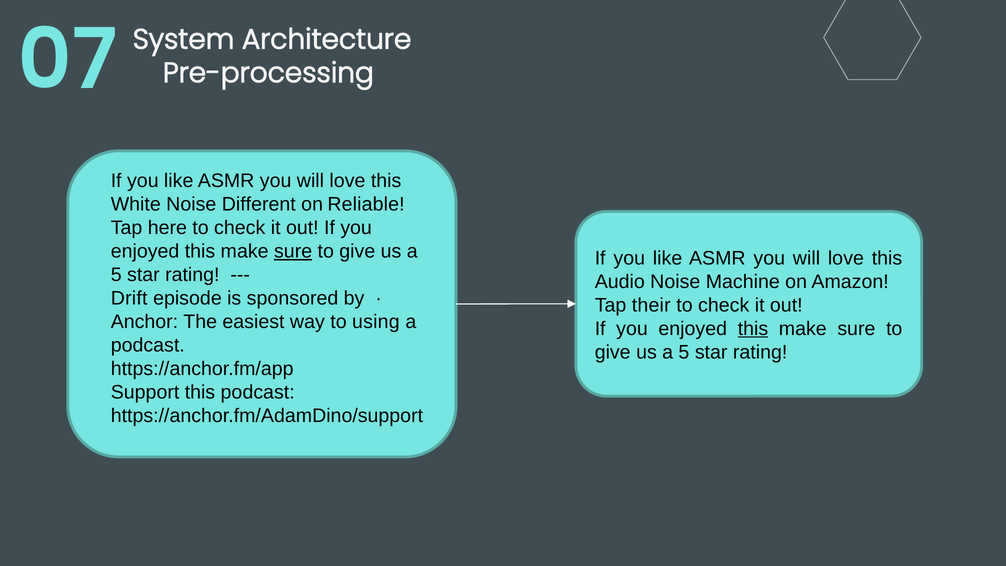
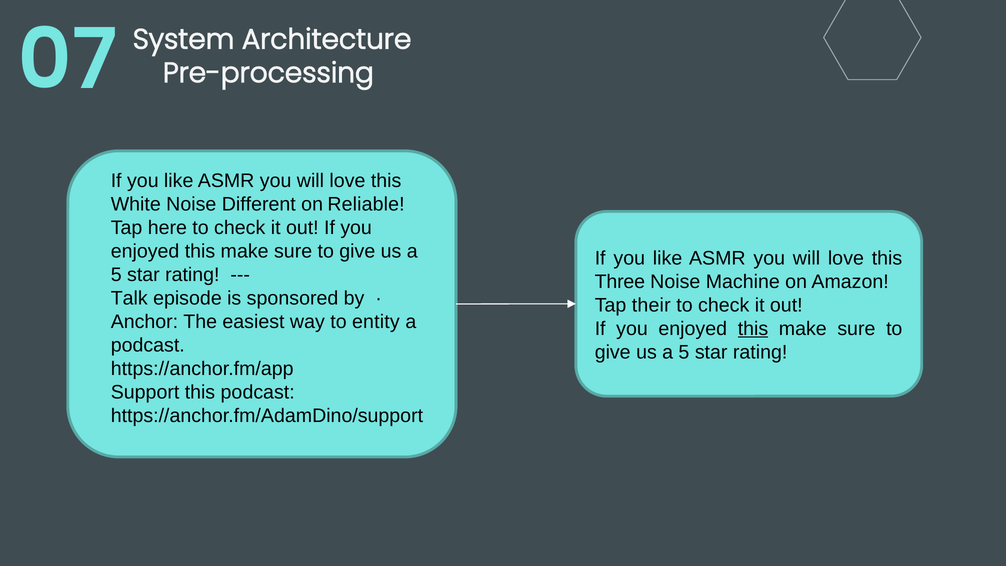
sure at (293, 251) underline: present -> none
Audio: Audio -> Three
Drift: Drift -> Talk
using: using -> entity
